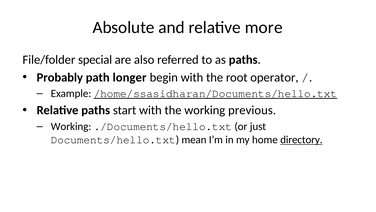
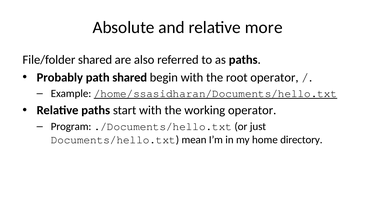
File/folder special: special -> shared
path longer: longer -> shared
working previous: previous -> operator
Working at (71, 126): Working -> Program
directory underline: present -> none
